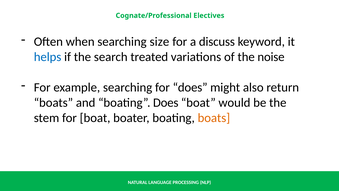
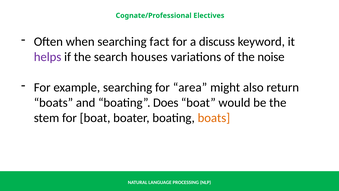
size: size -> fact
helps colour: blue -> purple
treated: treated -> houses
for does: does -> area
